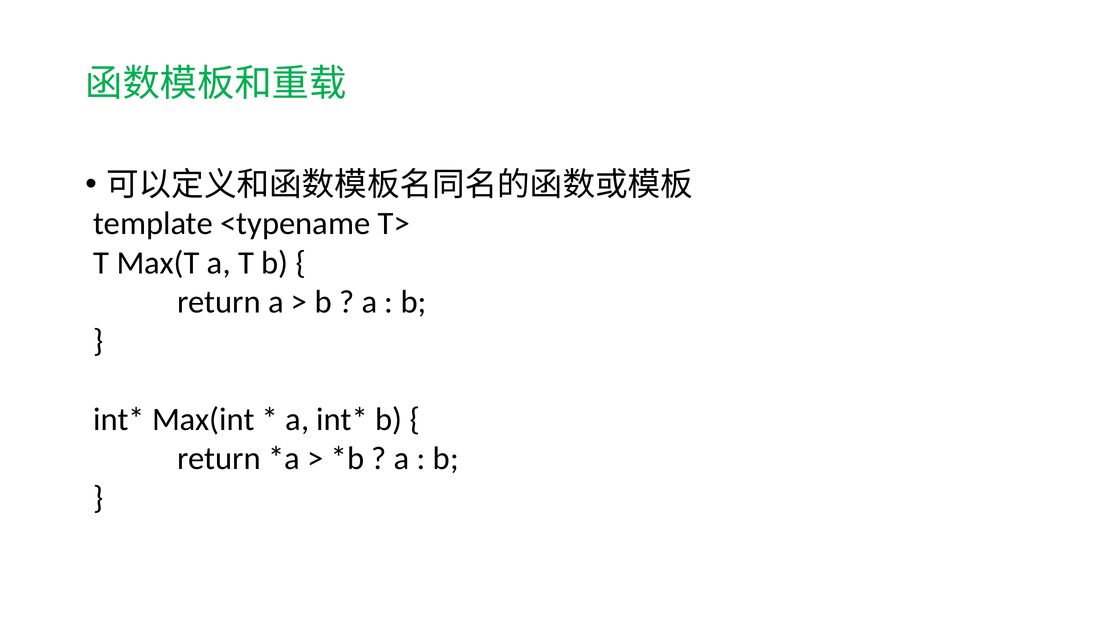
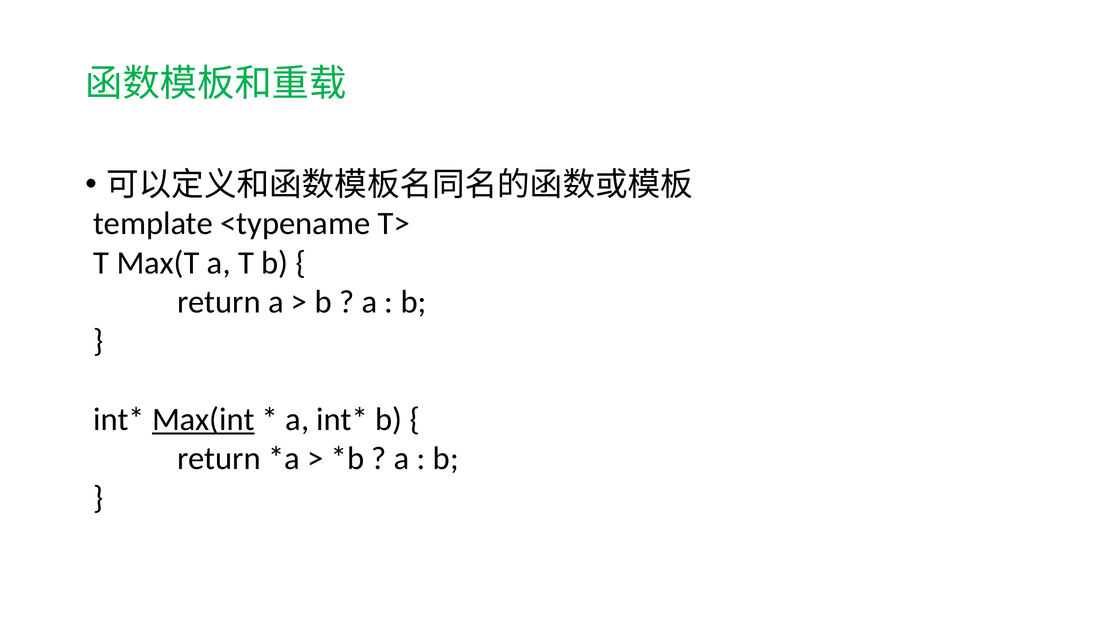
Max(int underline: none -> present
